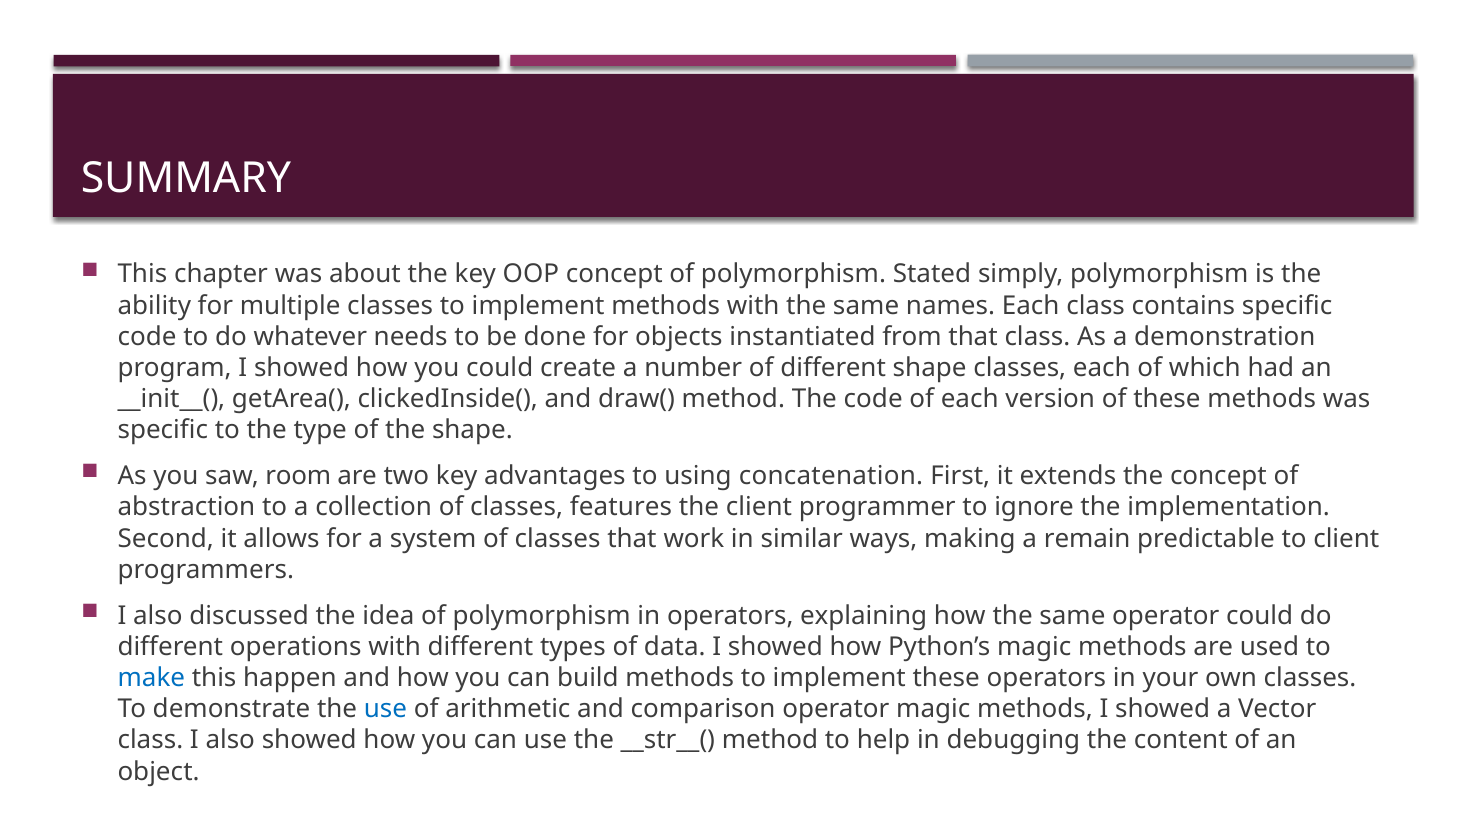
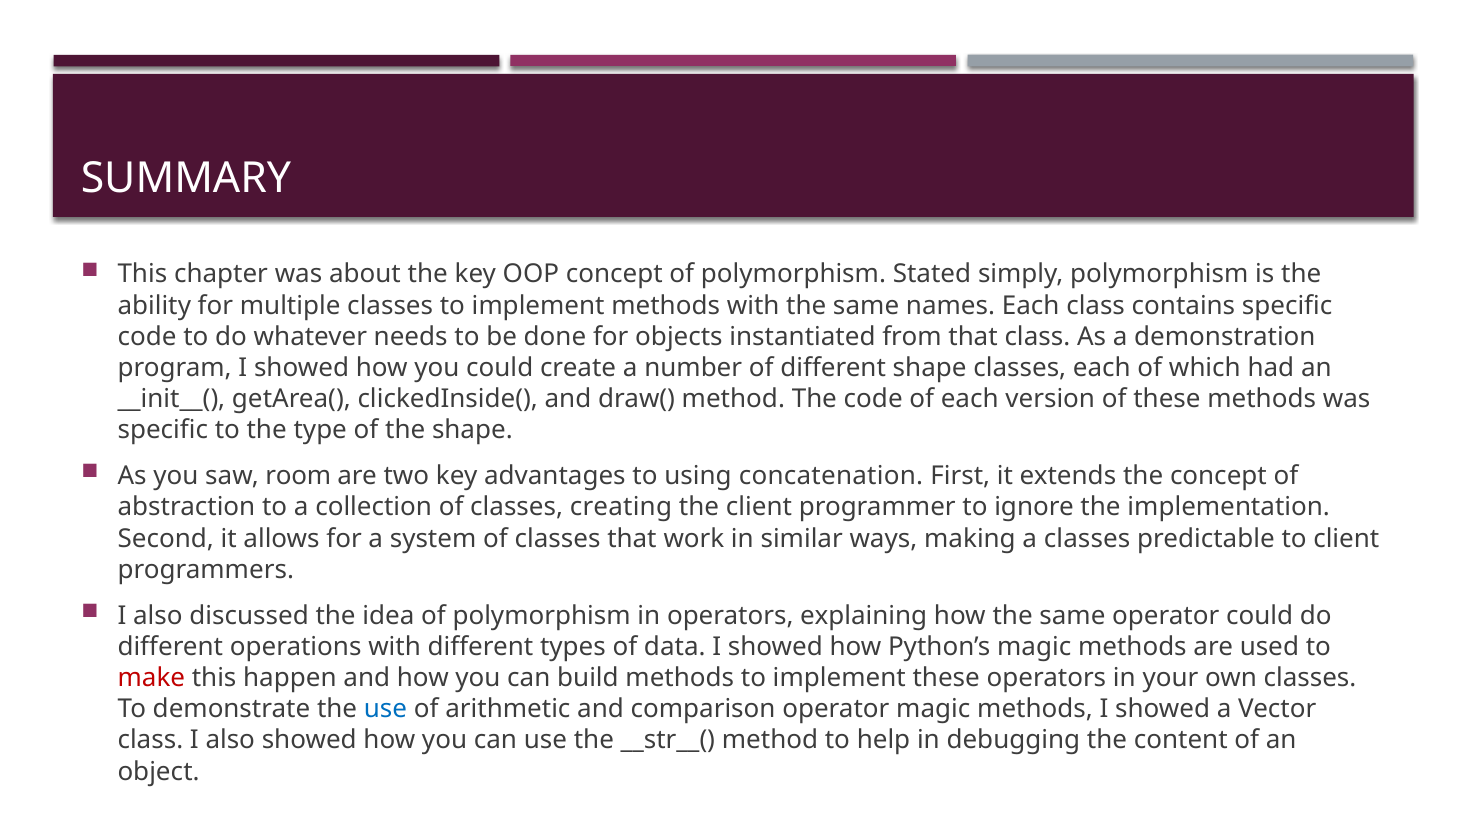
features: features -> creating
a remain: remain -> classes
make colour: blue -> red
